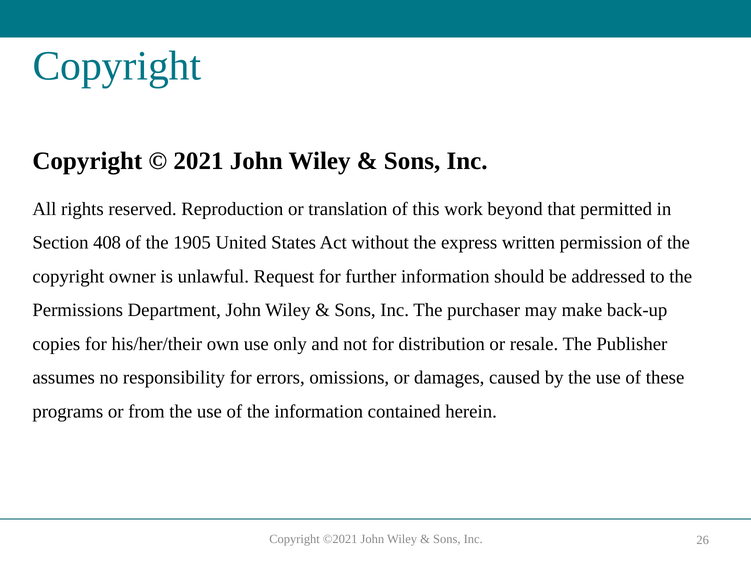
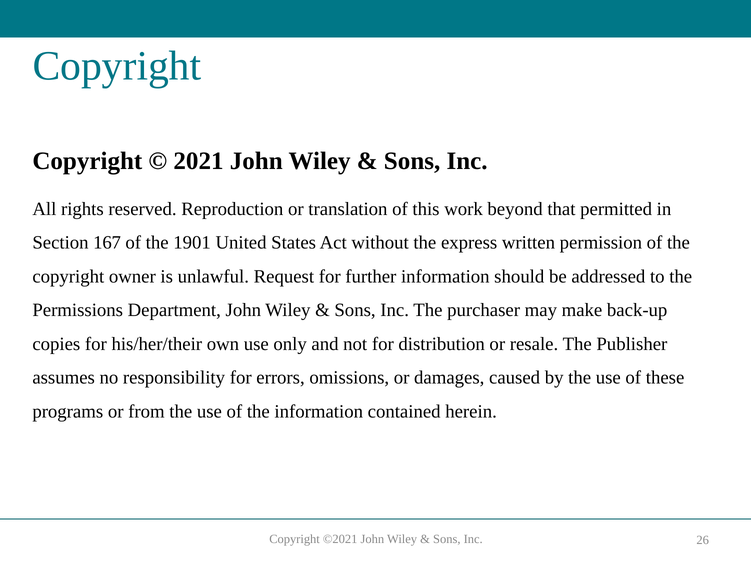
408: 408 -> 167
1905: 1905 -> 1901
